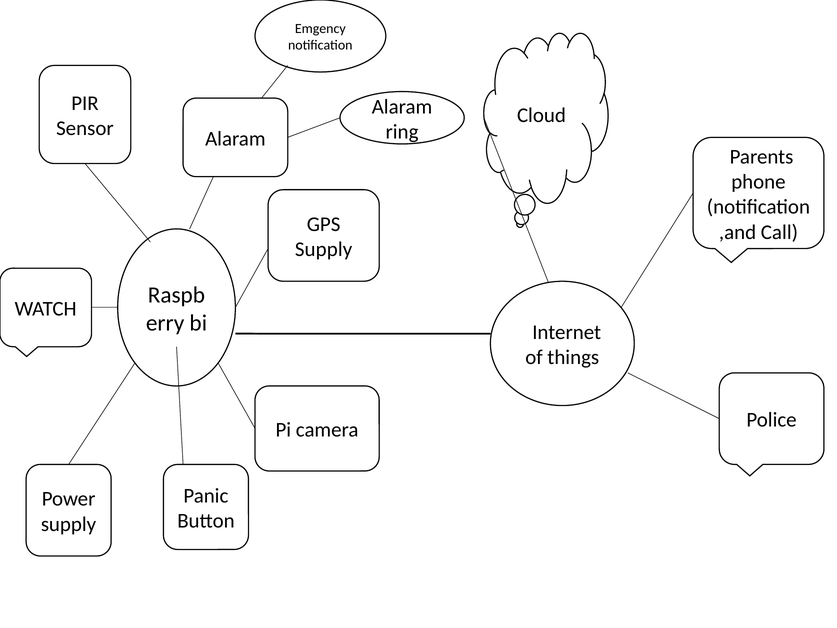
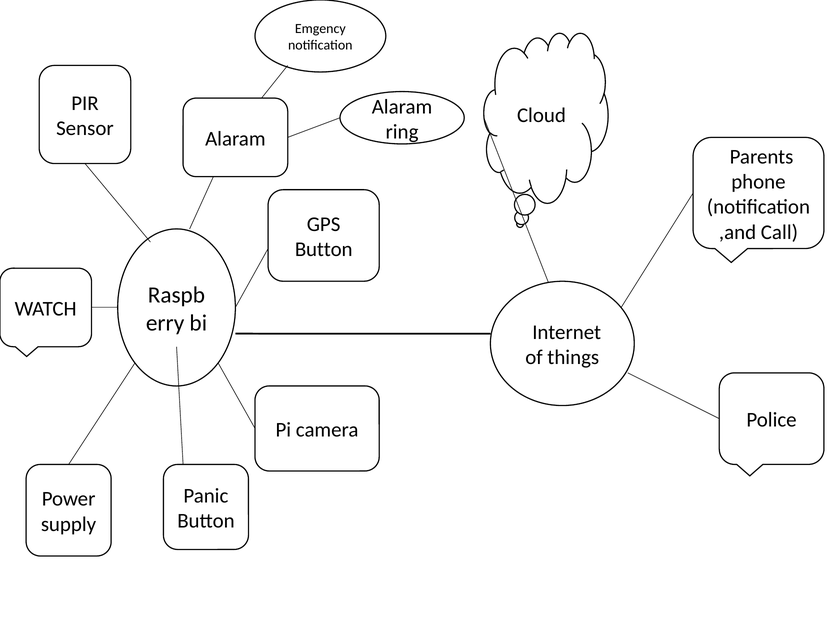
Supply at (324, 249): Supply -> Button
